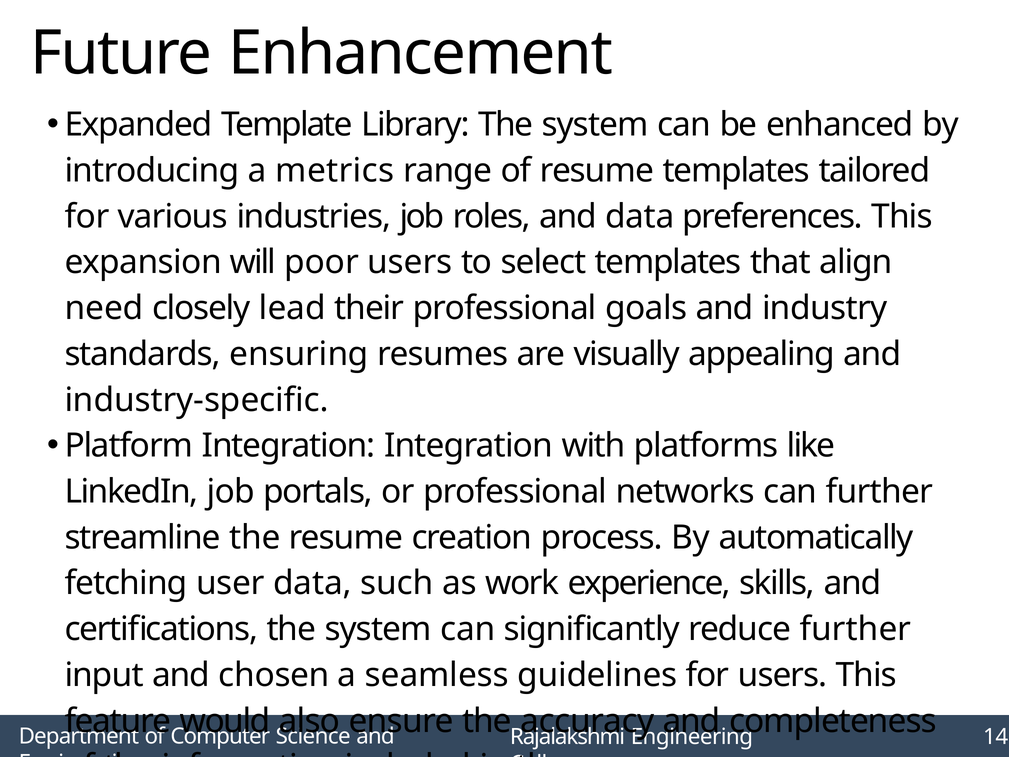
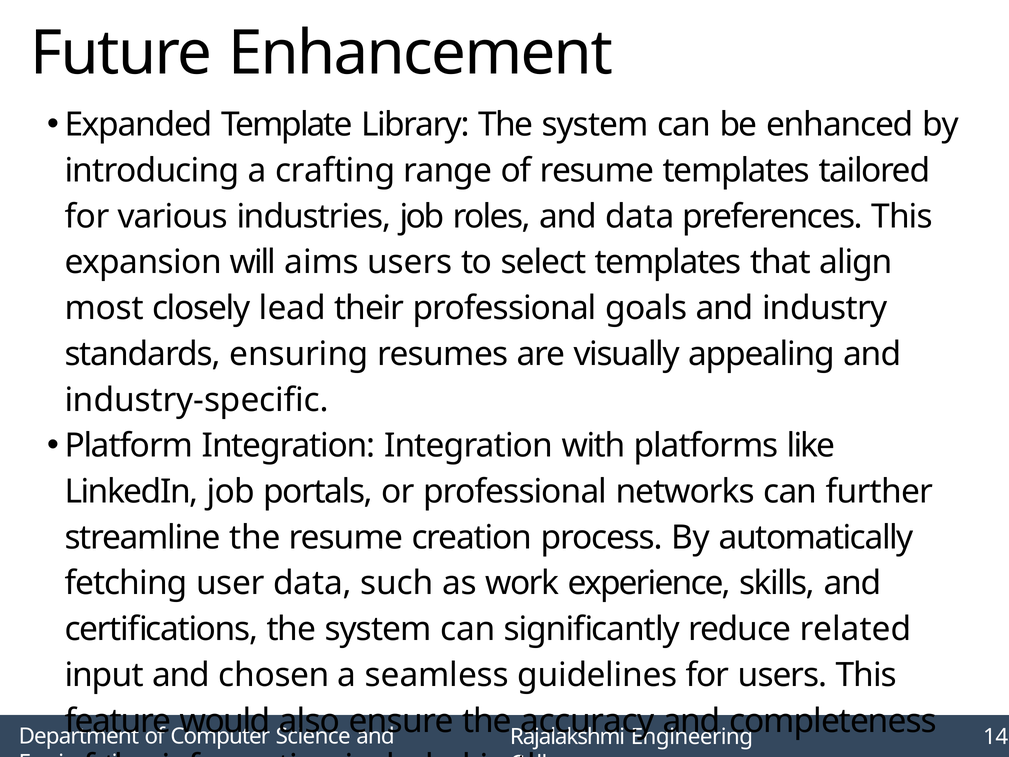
metrics: metrics -> crafting
poor: poor -> aims
need: need -> most
reduce further: further -> related
